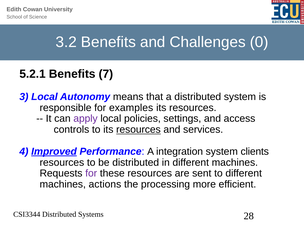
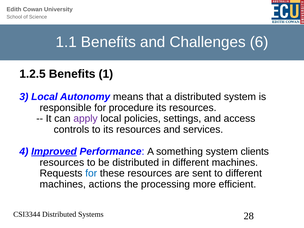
3.2: 3.2 -> 1.1
0: 0 -> 6
5.2.1: 5.2.1 -> 1.2.5
7: 7 -> 1
examples: examples -> procedure
resources at (138, 130) underline: present -> none
integration: integration -> something
for at (91, 173) colour: purple -> blue
